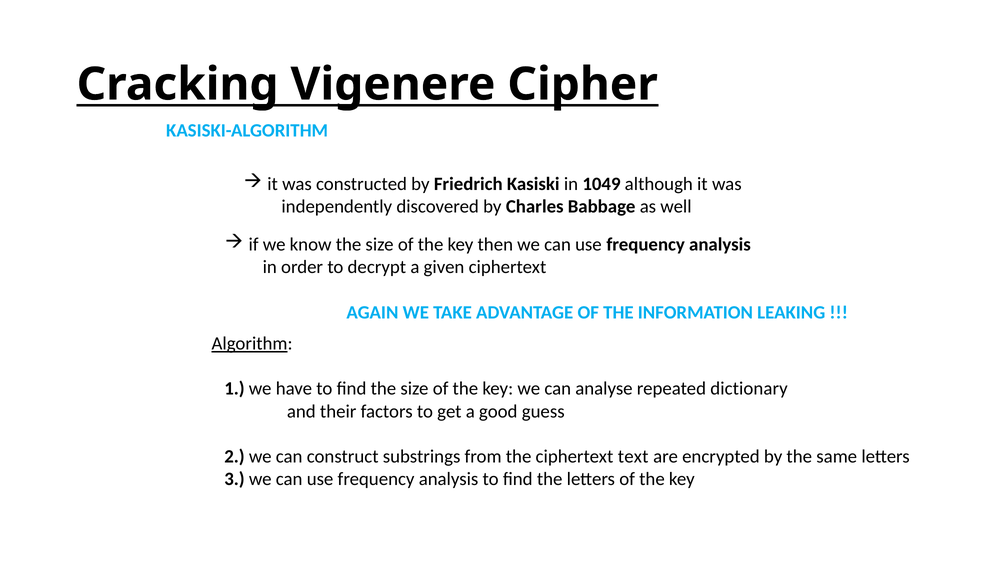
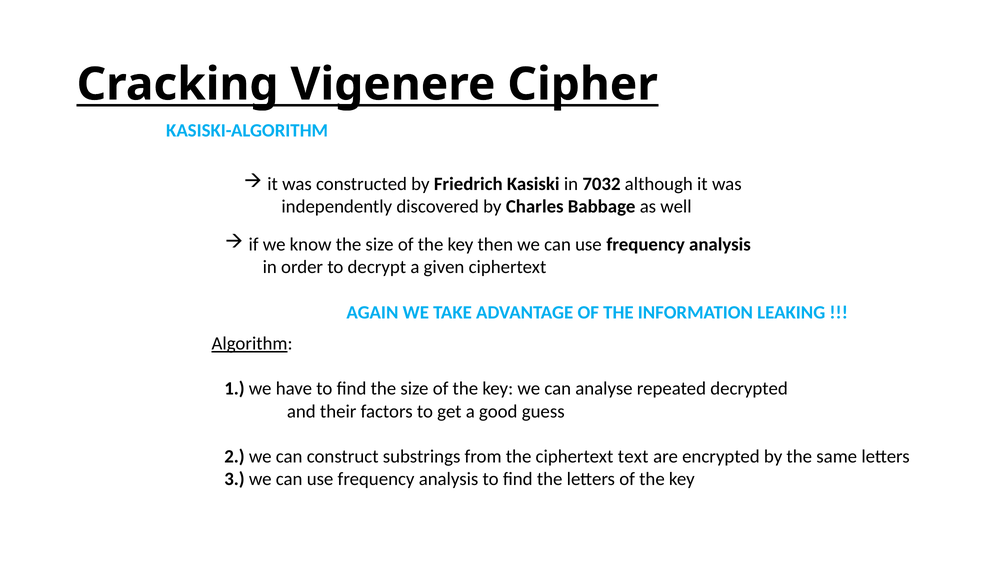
1049: 1049 -> 7032
dictionary: dictionary -> decrypted
